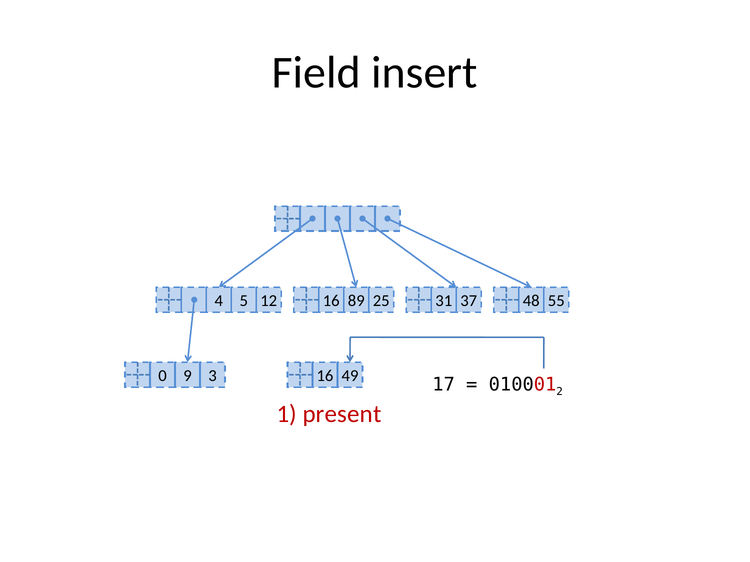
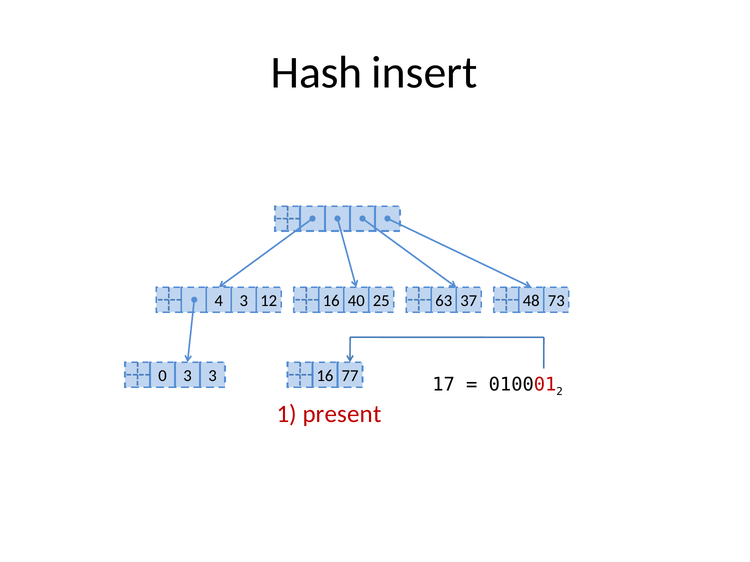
Field: Field -> Hash
4 5: 5 -> 3
89: 89 -> 40
31: 31 -> 63
55: 55 -> 73
0 9: 9 -> 3
49: 49 -> 77
